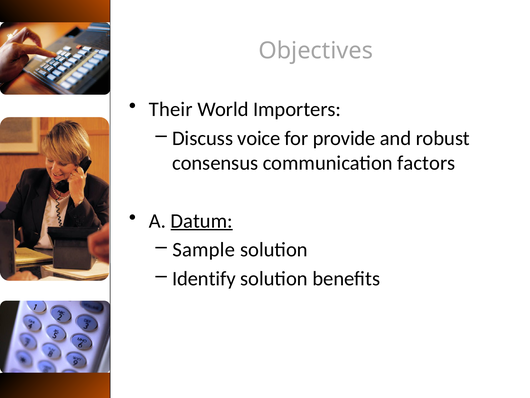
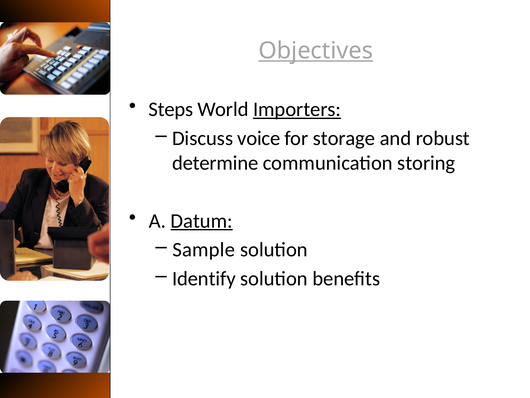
Objectives underline: none -> present
Their: Their -> Steps
Importers underline: none -> present
provide: provide -> storage
consensus: consensus -> determine
factors: factors -> storing
